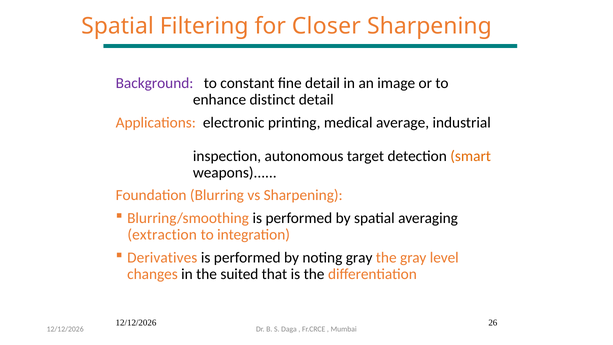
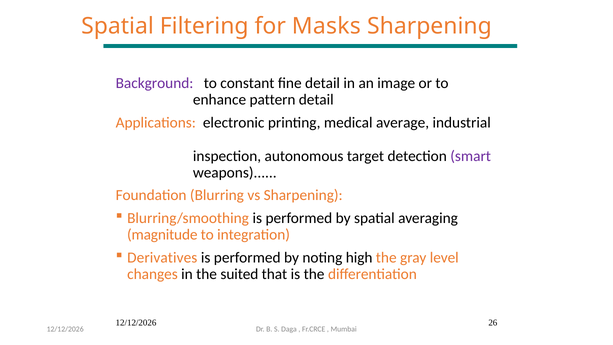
Closer: Closer -> Masks
distinct: distinct -> pattern
smart colour: orange -> purple
extraction: extraction -> magnitude
noting gray: gray -> high
